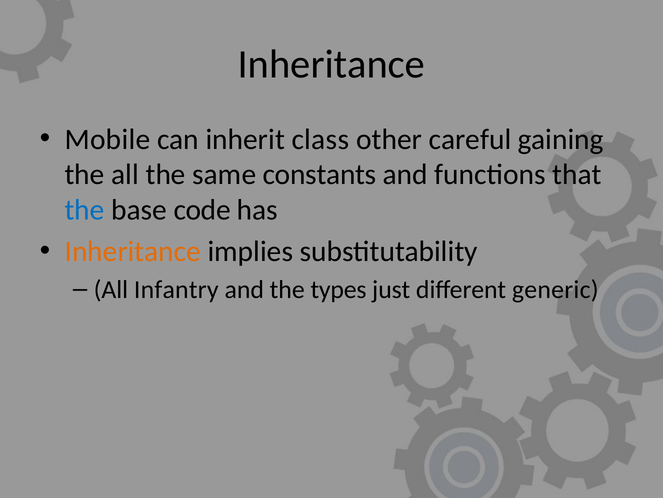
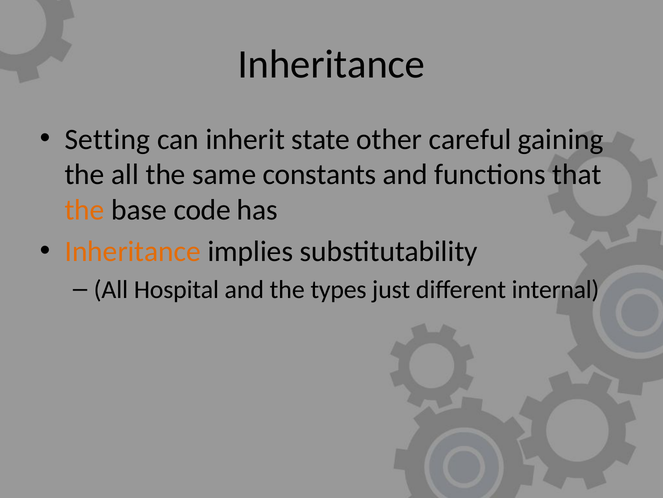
Mobile: Mobile -> Setting
class: class -> state
the at (85, 210) colour: blue -> orange
Infantry: Infantry -> Hospital
generic: generic -> internal
